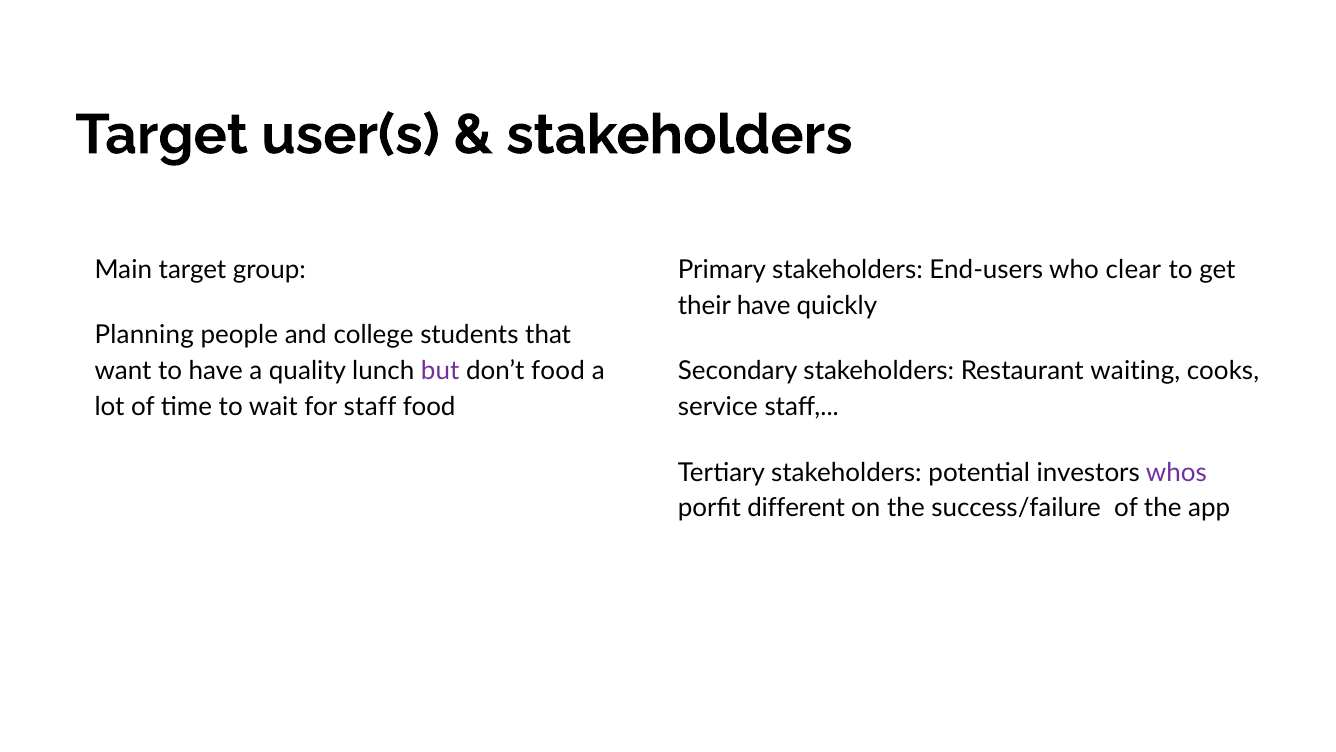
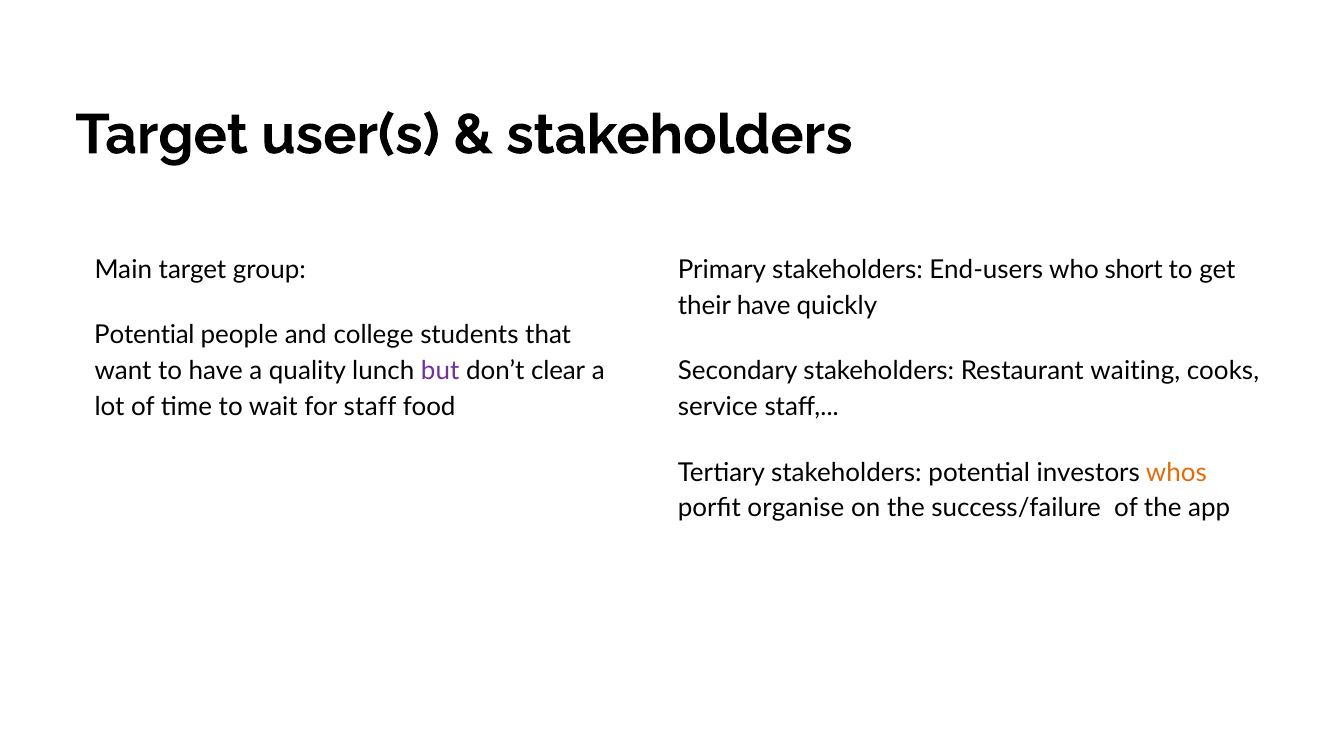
clear: clear -> short
Planning at (144, 335): Planning -> Potential
don’t food: food -> clear
whos colour: purple -> orange
different: different -> organise
